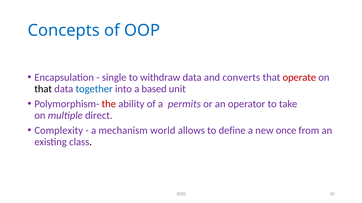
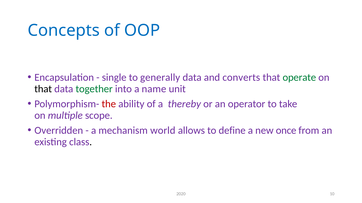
withdraw: withdraw -> generally
operate colour: red -> green
together colour: blue -> green
based: based -> name
permits: permits -> thereby
direct: direct -> scope
Complexity: Complexity -> Overridden
